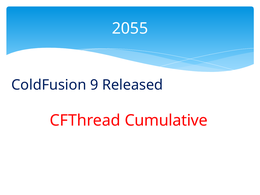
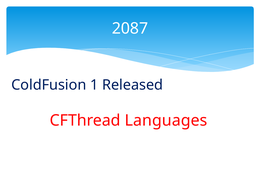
2055: 2055 -> 2087
9: 9 -> 1
Cumulative: Cumulative -> Languages
